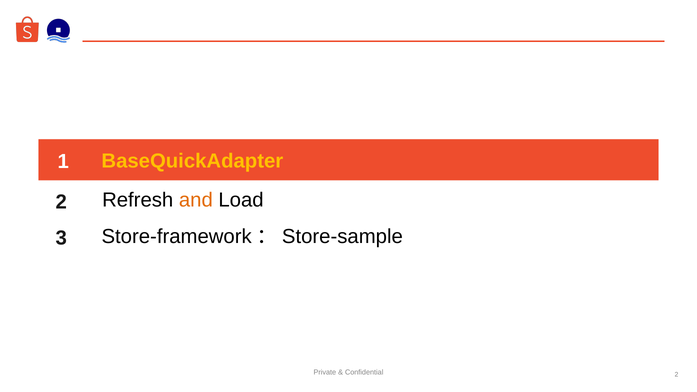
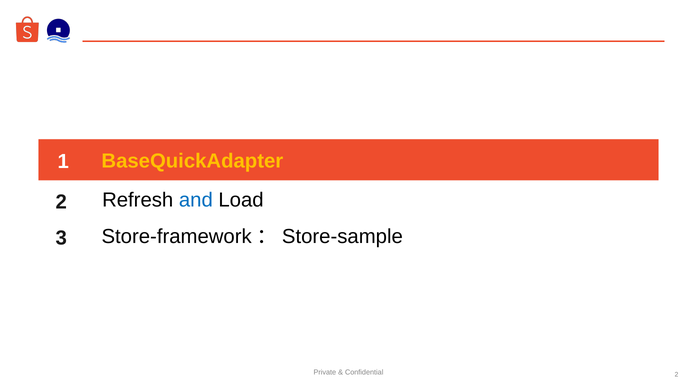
and colour: orange -> blue
